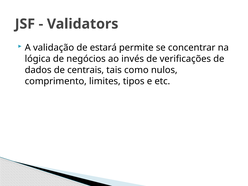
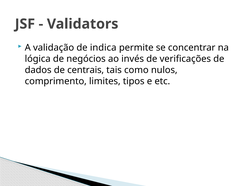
estará: estará -> indica
